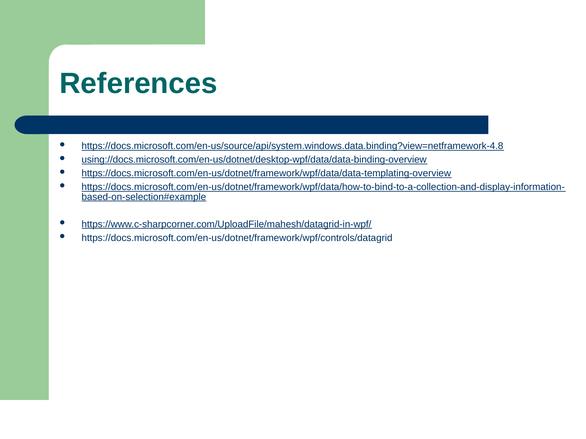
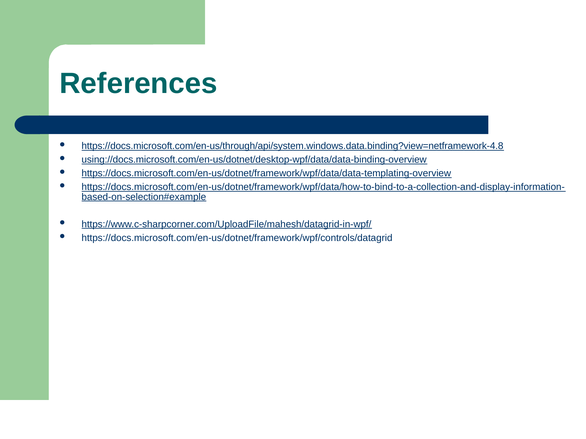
https://docs.microsoft.com/en-us/source/api/system.windows.data.binding?view=netframework-4.8: https://docs.microsoft.com/en-us/source/api/system.windows.data.binding?view=netframework-4.8 -> https://docs.microsoft.com/en-us/through/api/system.windows.data.binding?view=netframework-4.8
